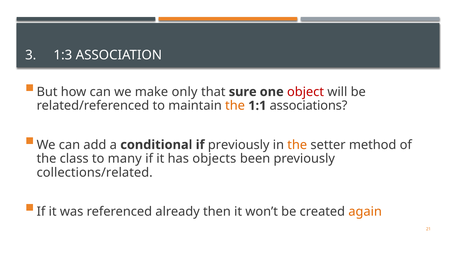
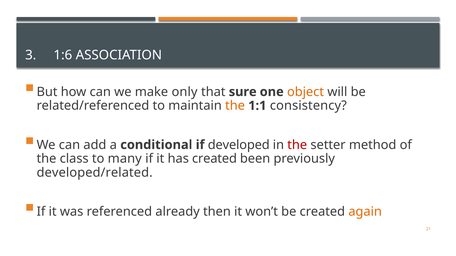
1:3: 1:3 -> 1:6
object colour: red -> orange
associations: associations -> consistency
if previously: previously -> developed
the at (297, 145) colour: orange -> red
has objects: objects -> created
collections/related: collections/related -> developed/related
